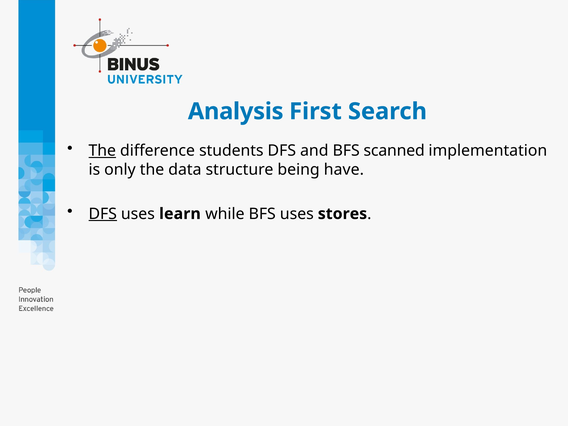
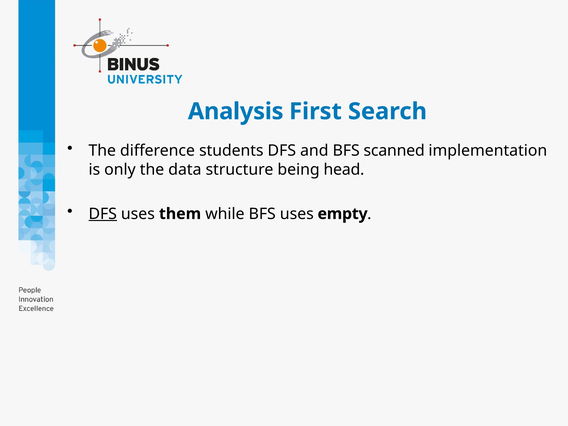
The at (102, 151) underline: present -> none
have: have -> head
learn: learn -> them
stores: stores -> empty
